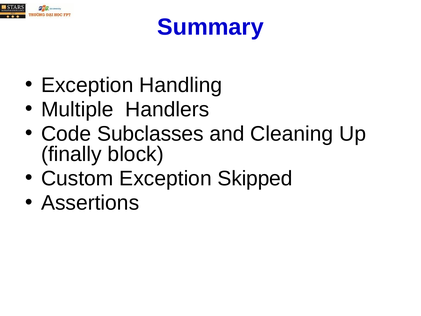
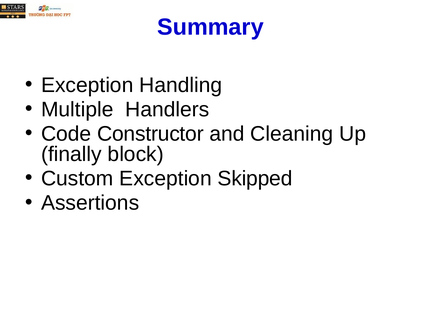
Subclasses: Subclasses -> Constructor
